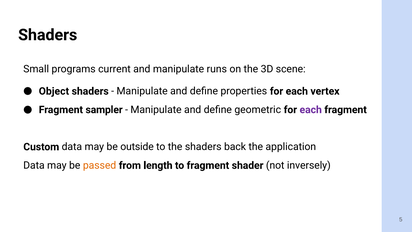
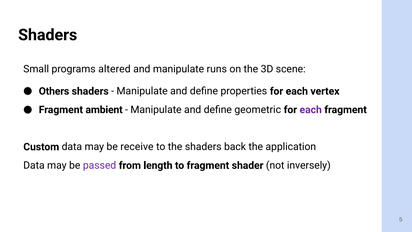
current: current -> altered
Object: Object -> Others
sampler: sampler -> ambient
outside: outside -> receive
passed colour: orange -> purple
